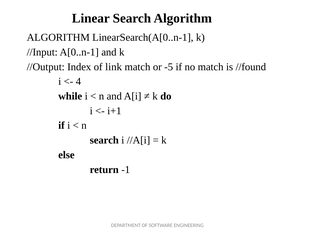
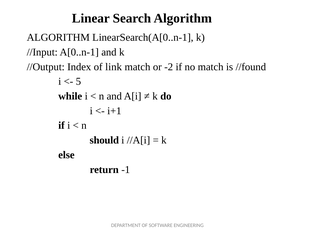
-5: -5 -> -2
4: 4 -> 5
search at (104, 140): search -> should
